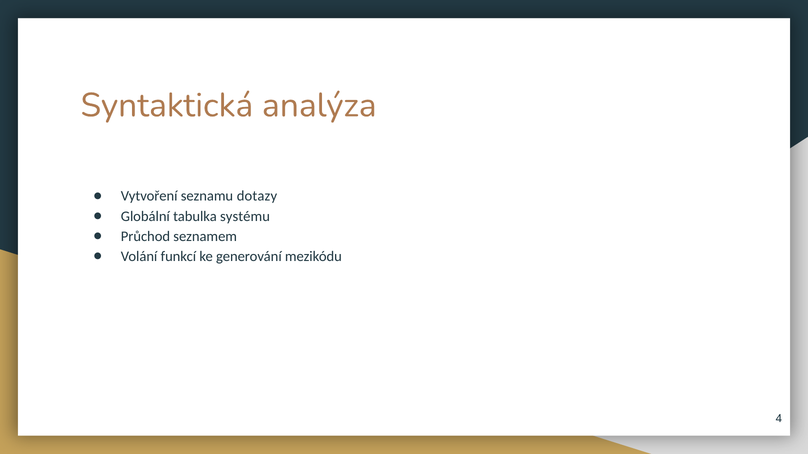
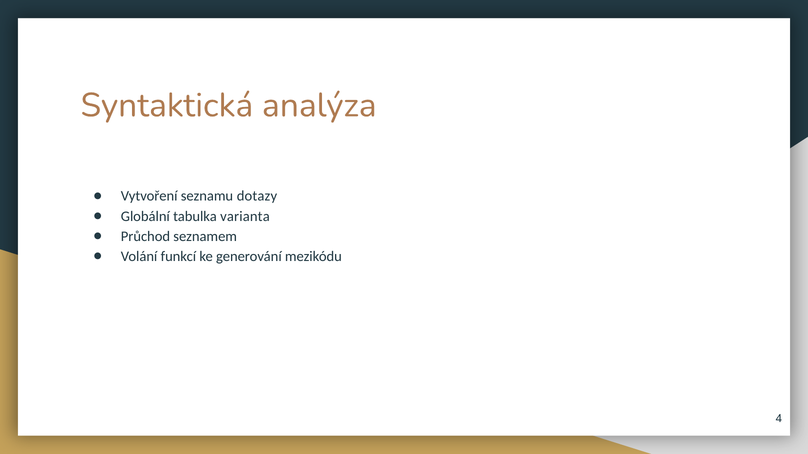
systému: systému -> varianta
